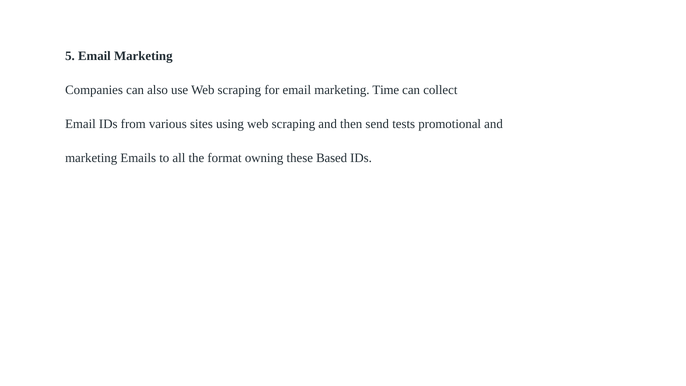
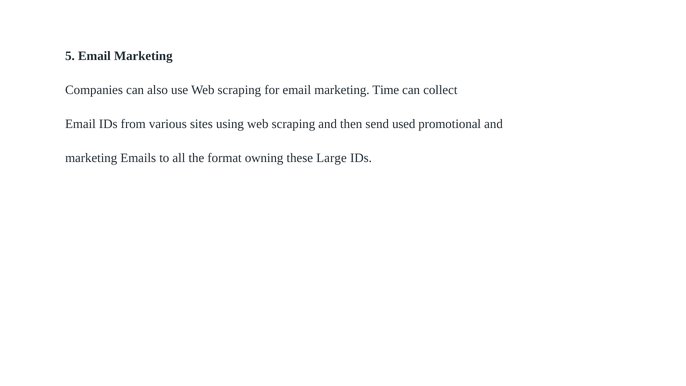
tests: tests -> used
Based: Based -> Large
